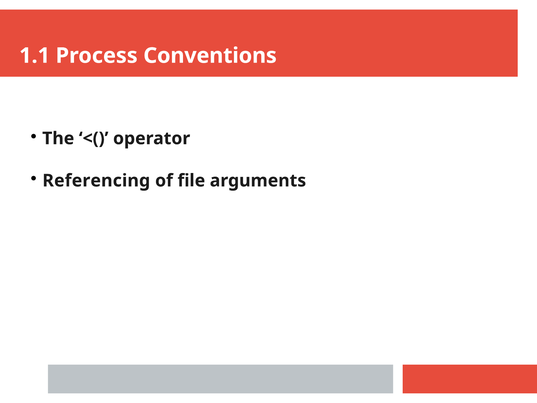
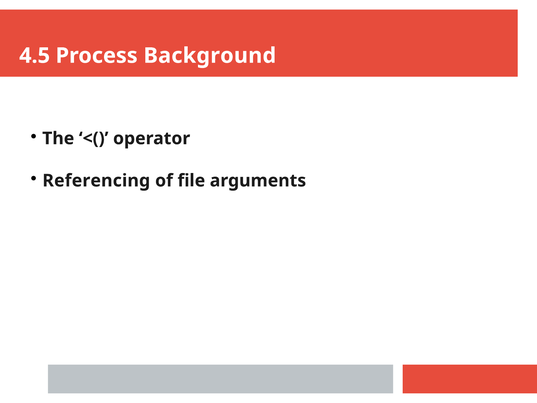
1.1: 1.1 -> 4.5
Conventions: Conventions -> Background
